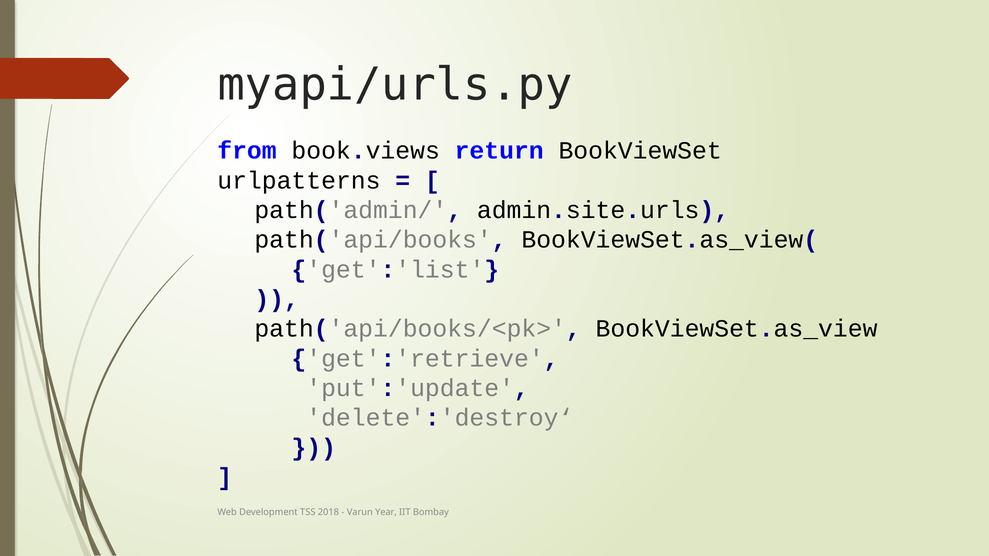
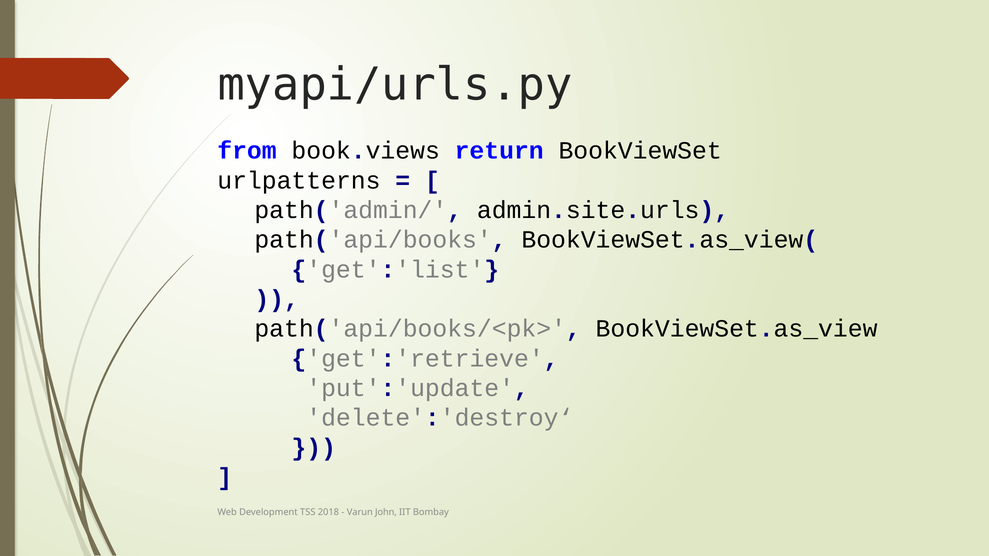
Year: Year -> John
